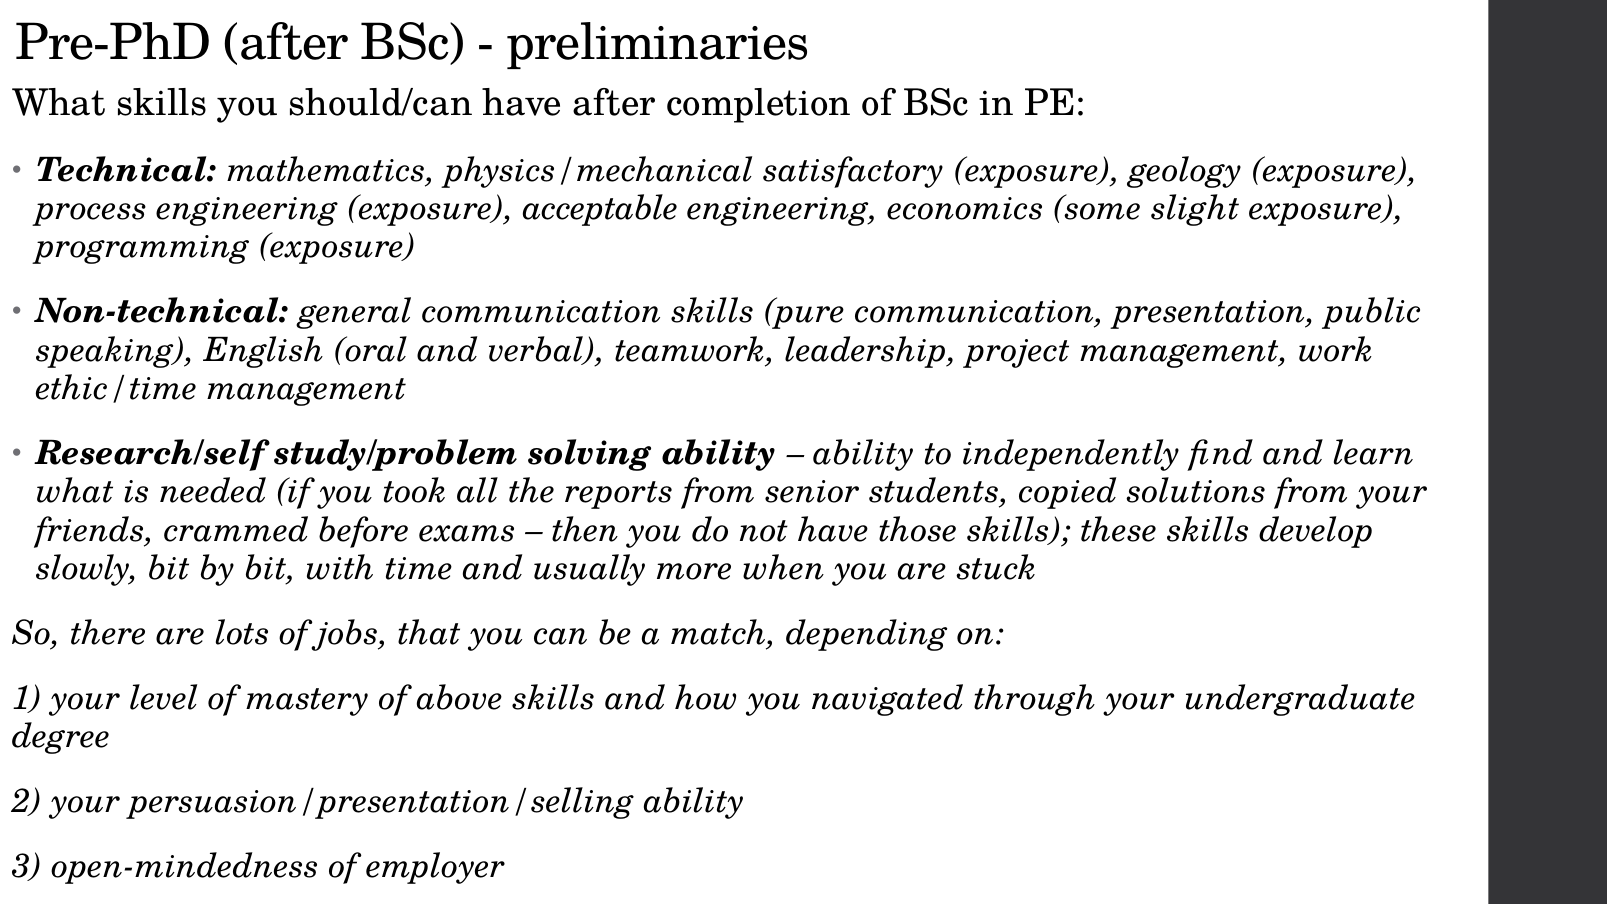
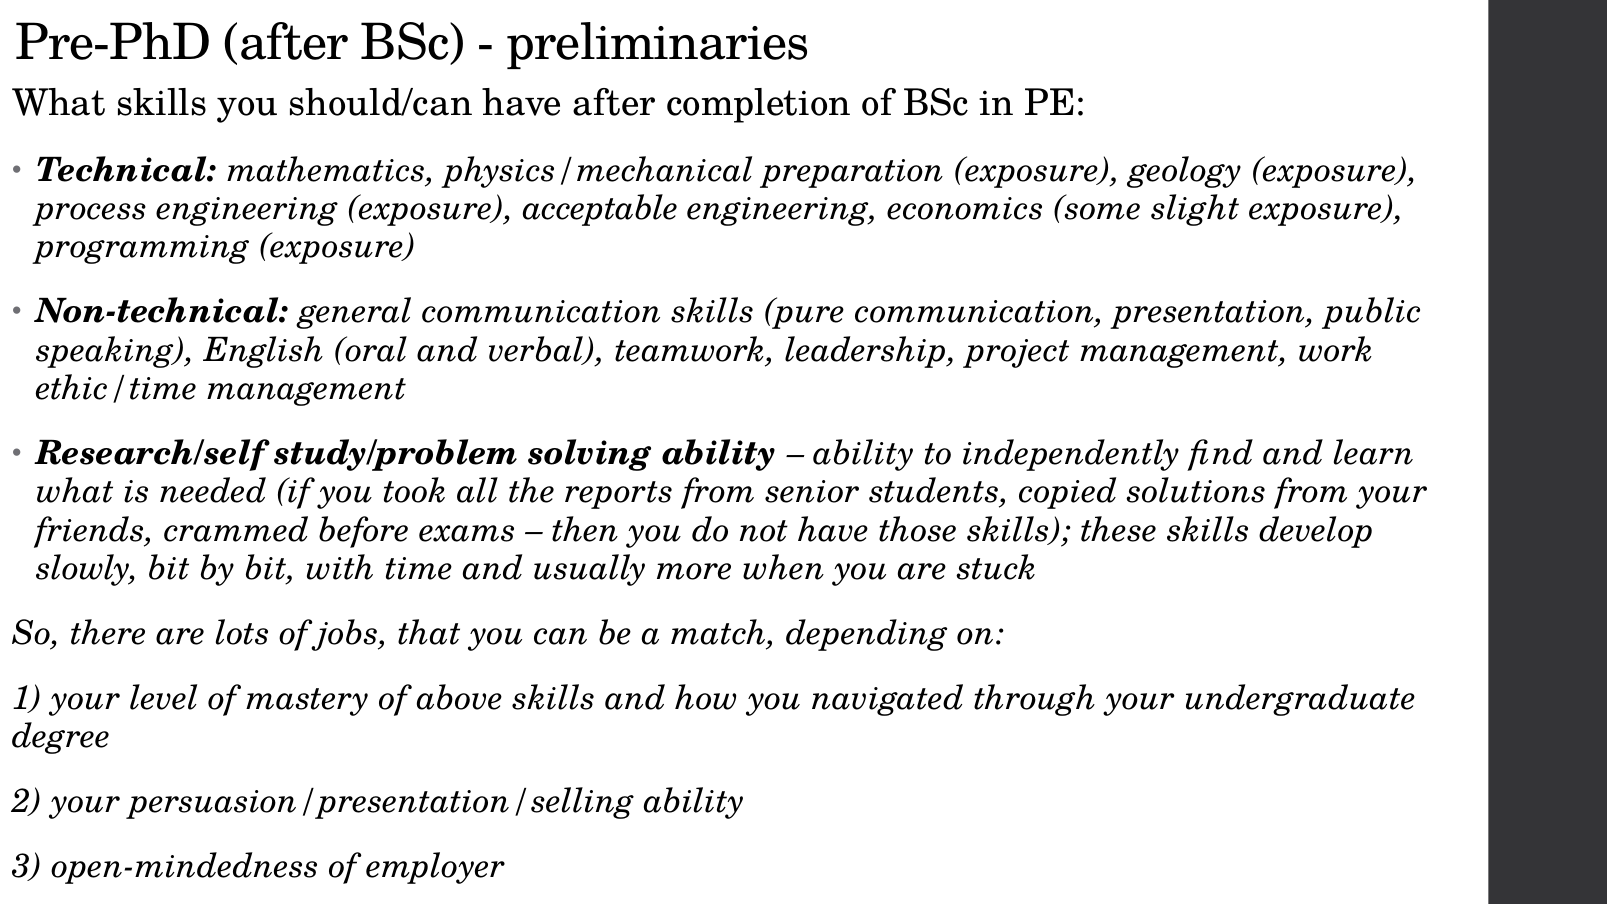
satisfactory: satisfactory -> preparation
